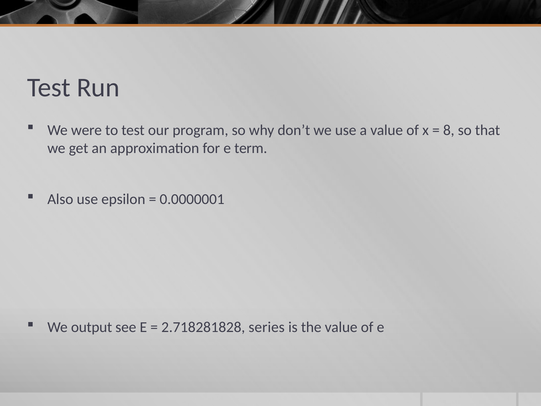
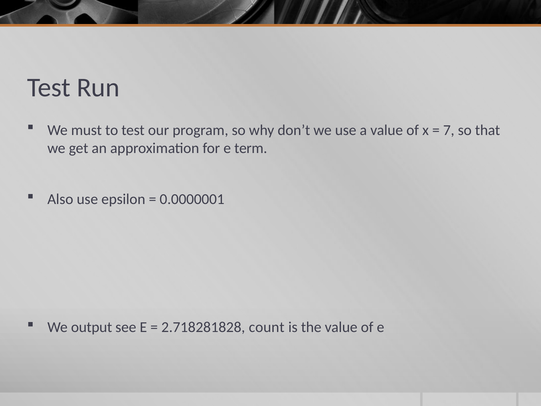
were: were -> must
8: 8 -> 7
series: series -> count
